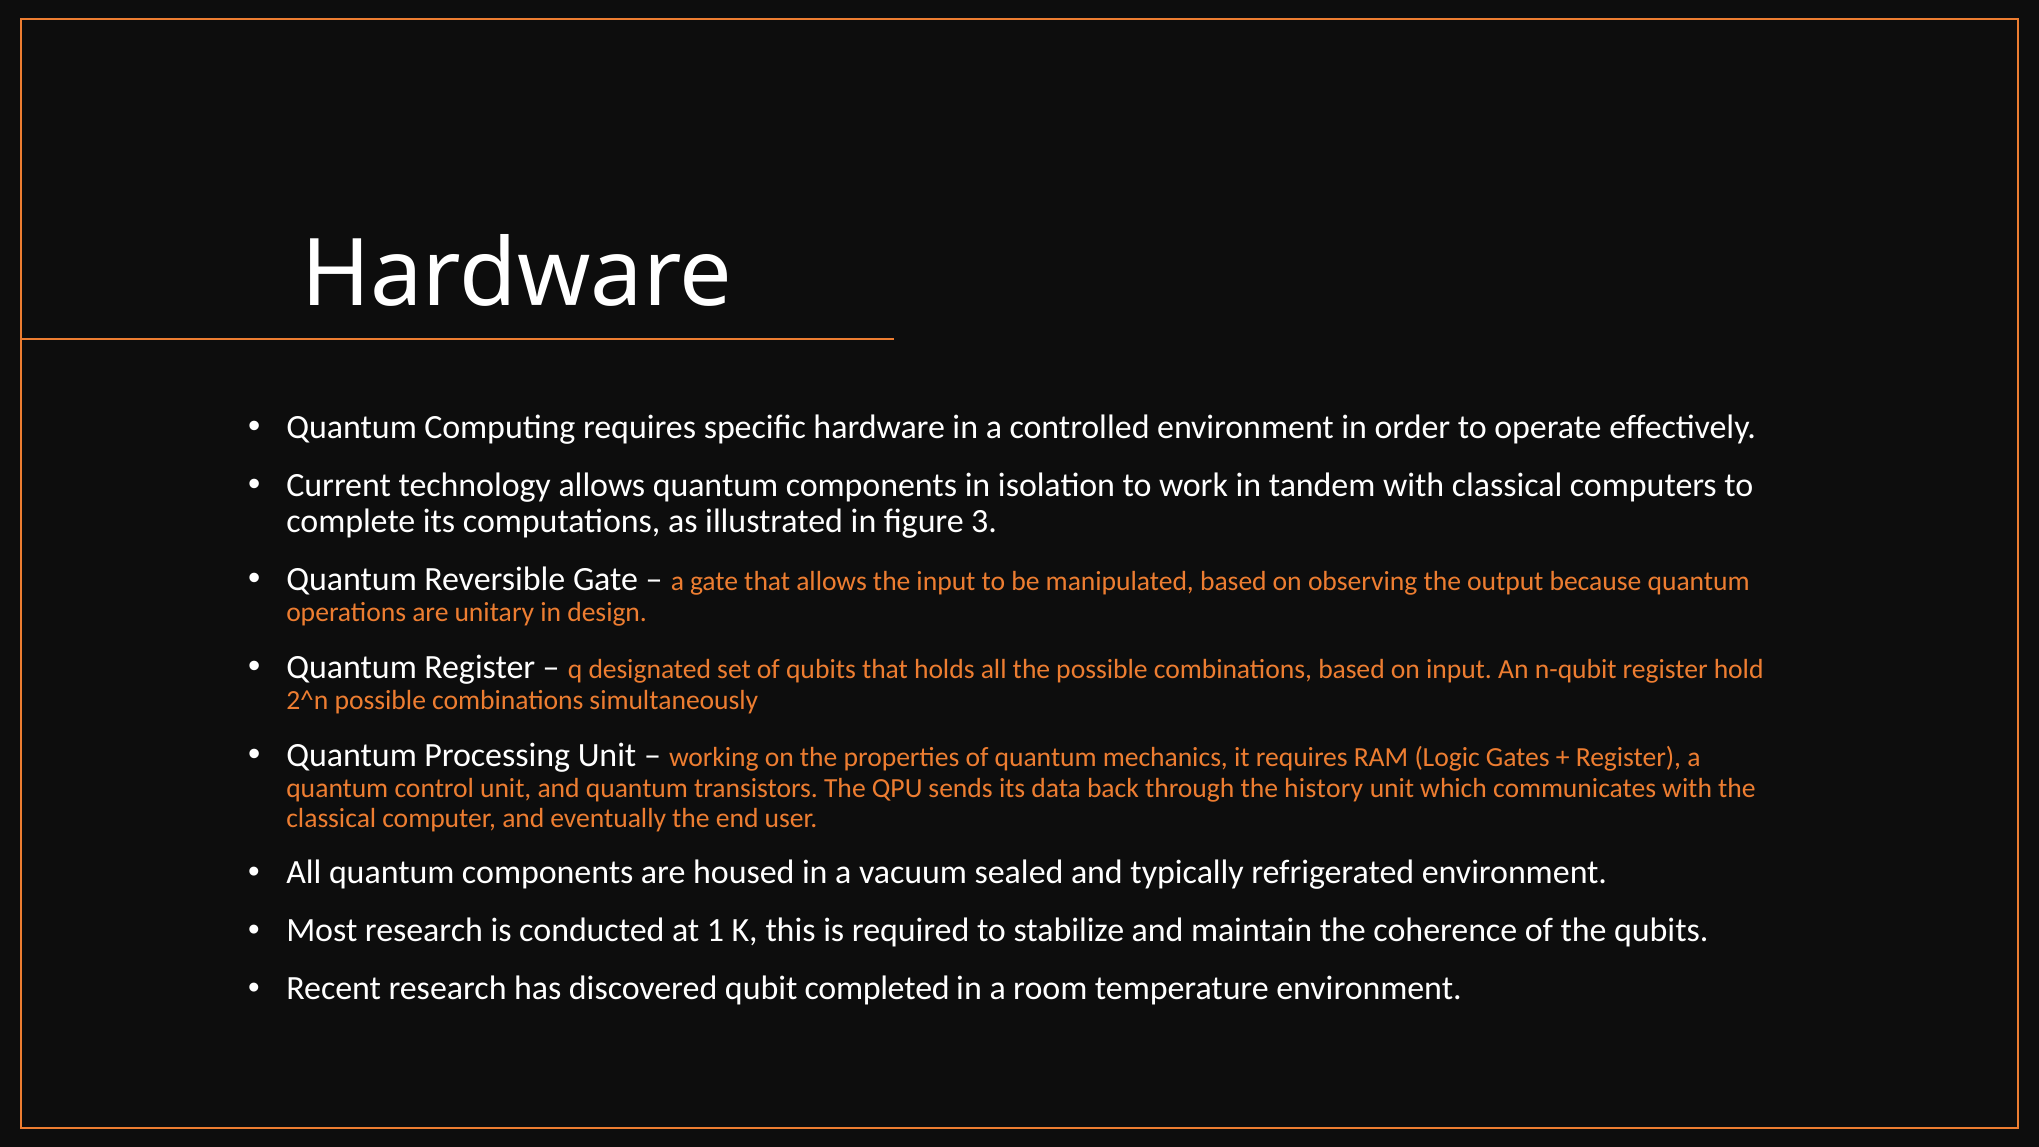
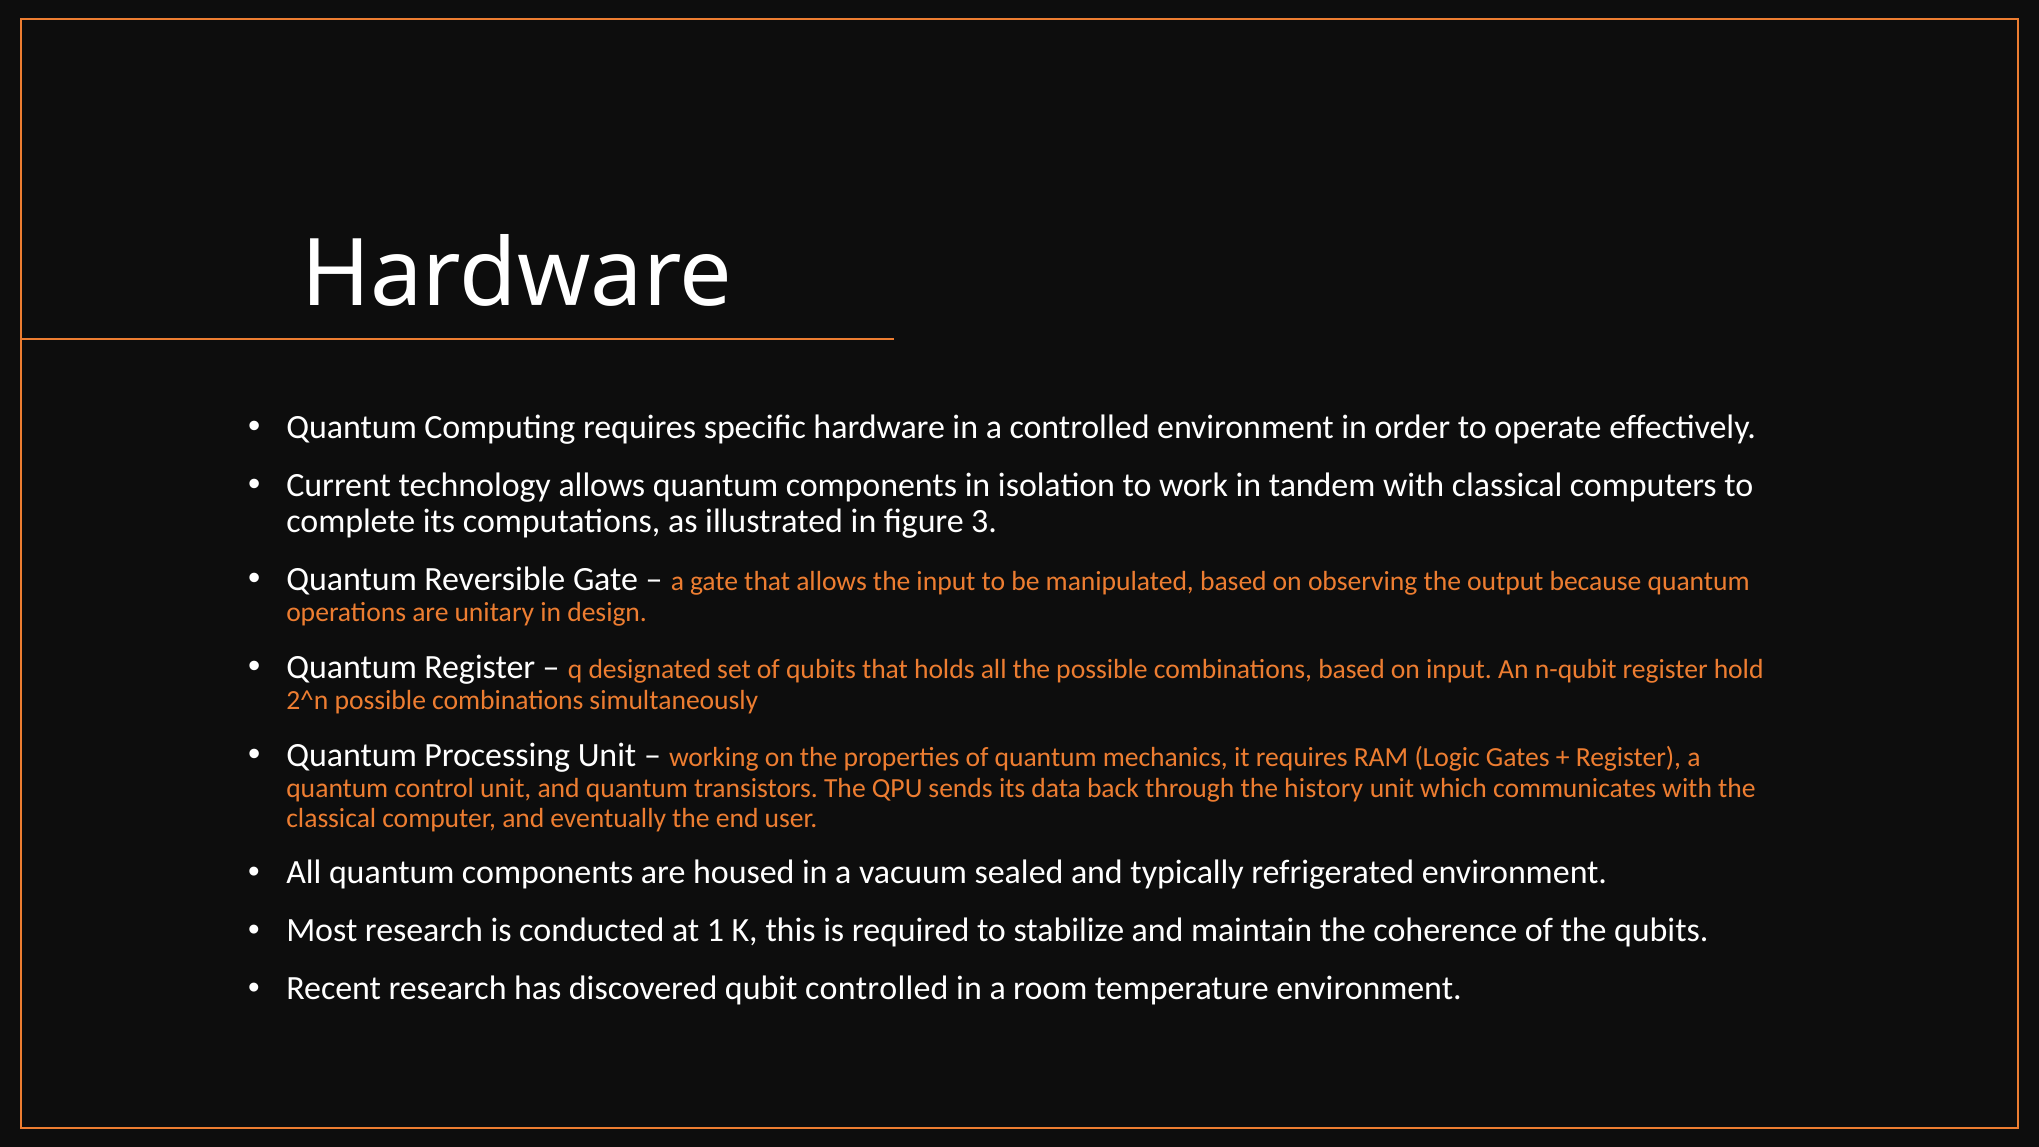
qubit completed: completed -> controlled
